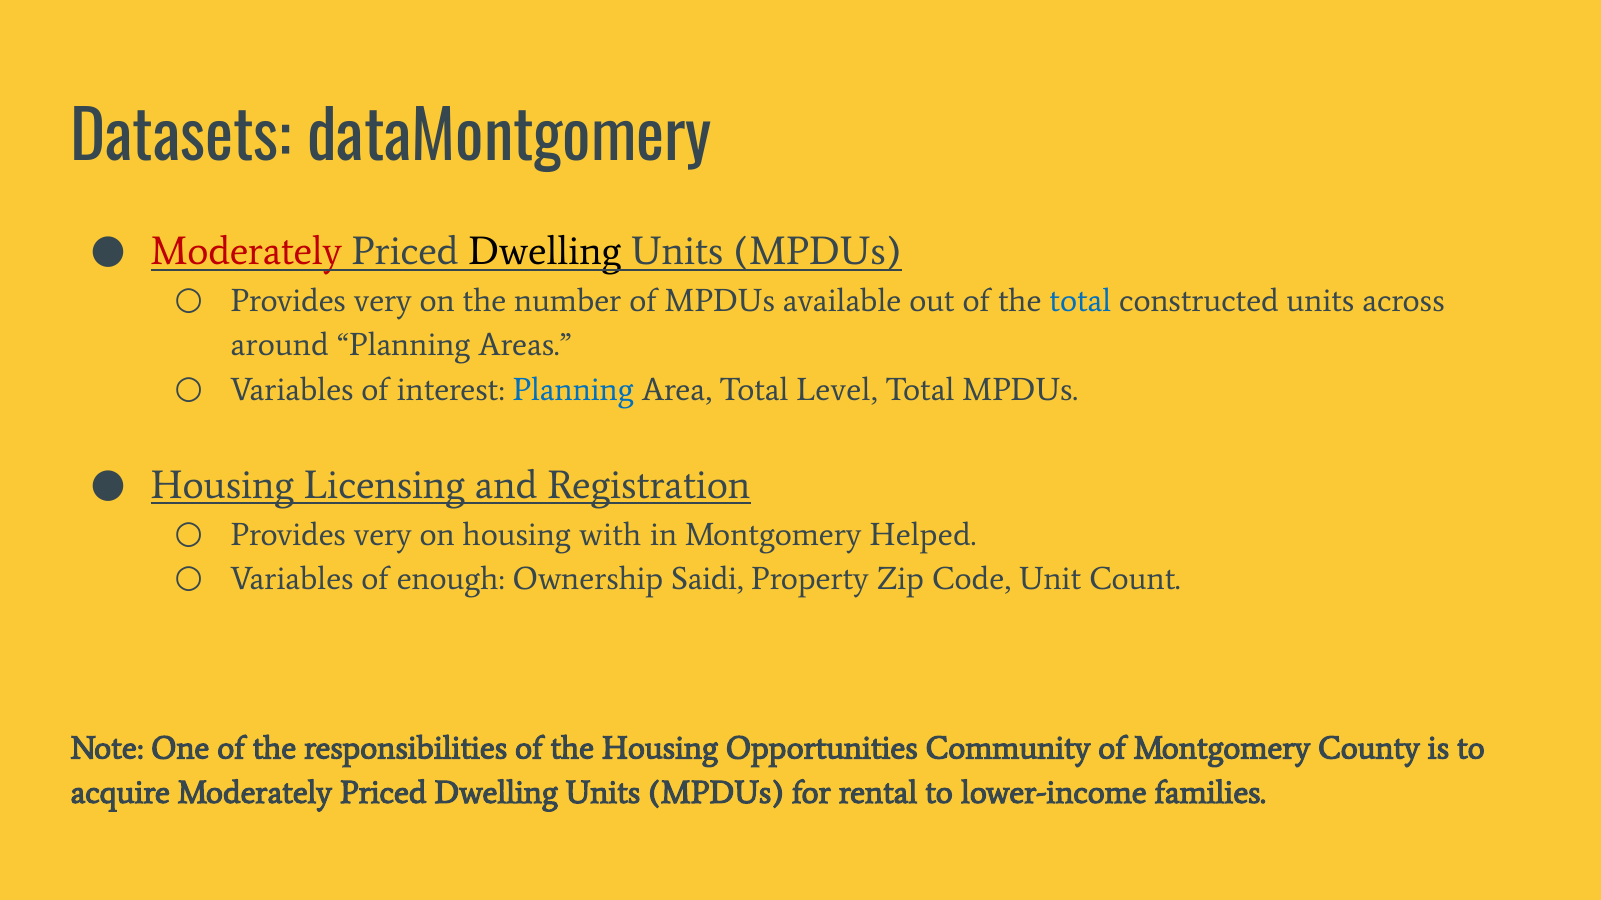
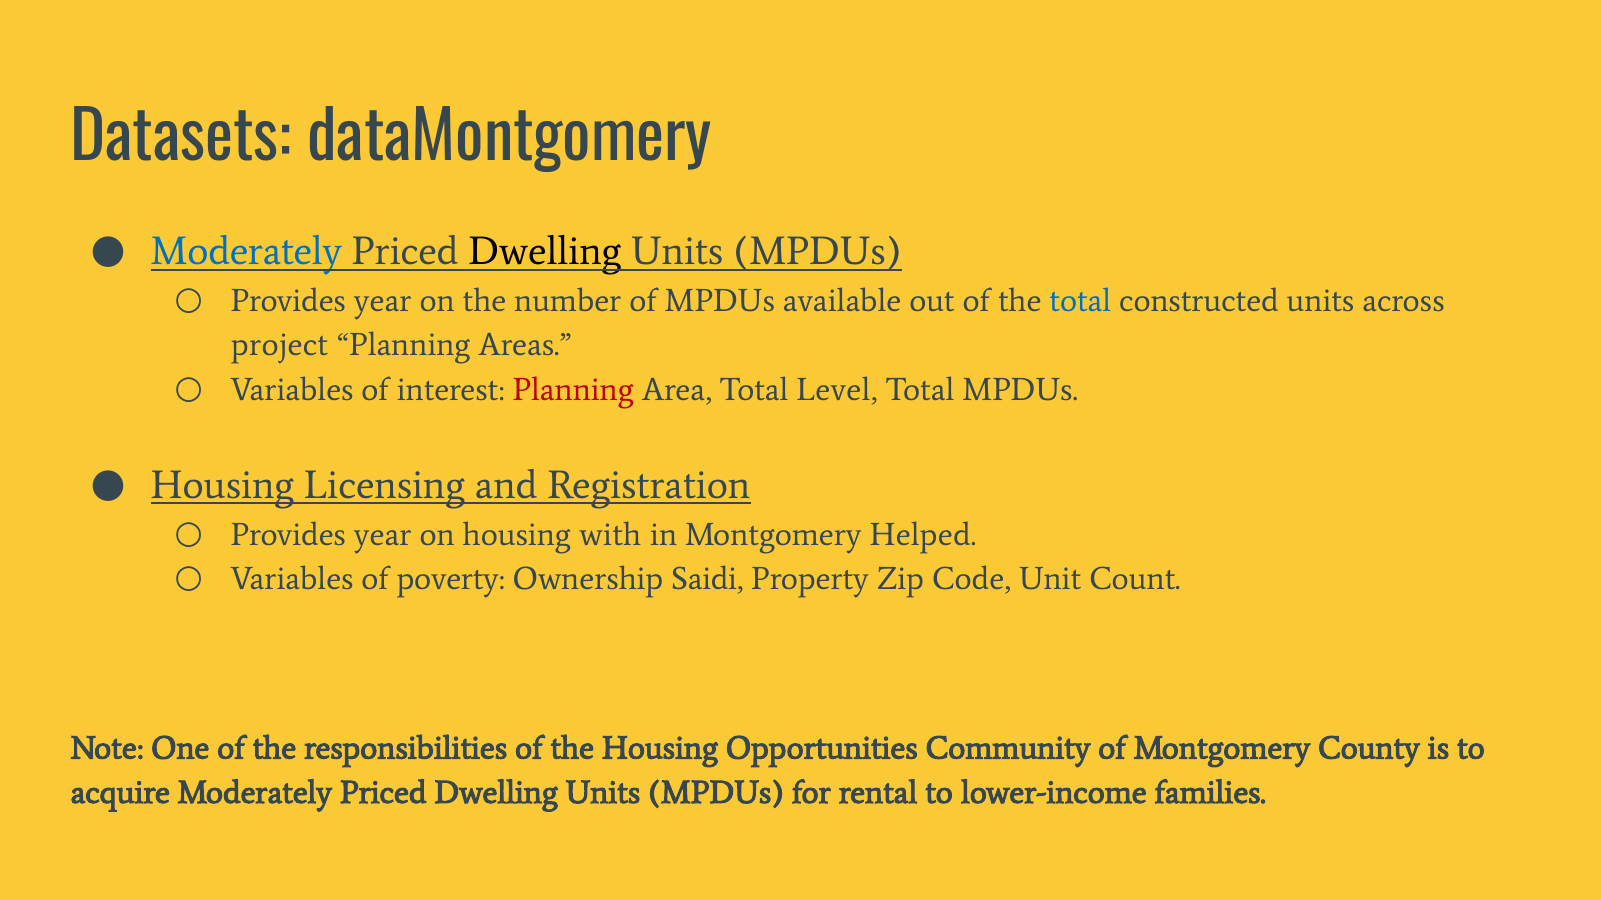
Moderately at (246, 252) colour: red -> blue
very at (383, 301): very -> year
around: around -> project
Planning at (573, 390) colour: blue -> red
very at (383, 535): very -> year
enough: enough -> poverty
